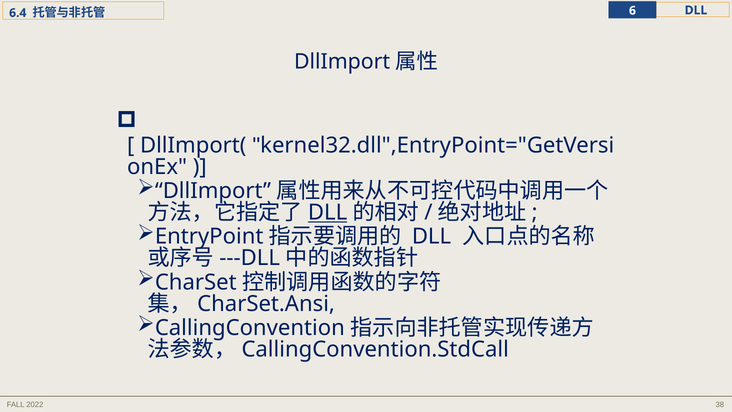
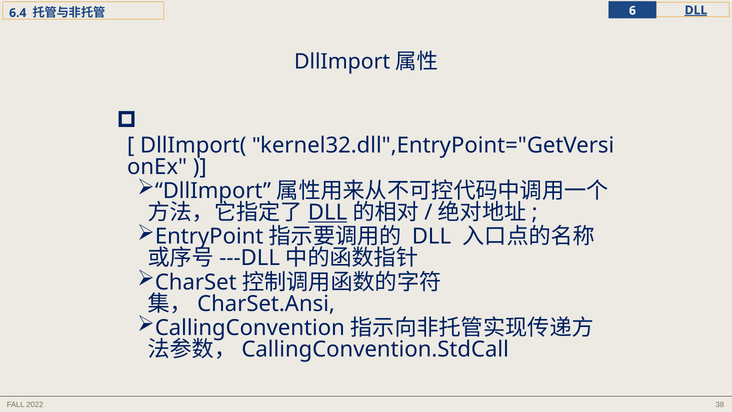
DLL at (696, 10) underline: none -> present
